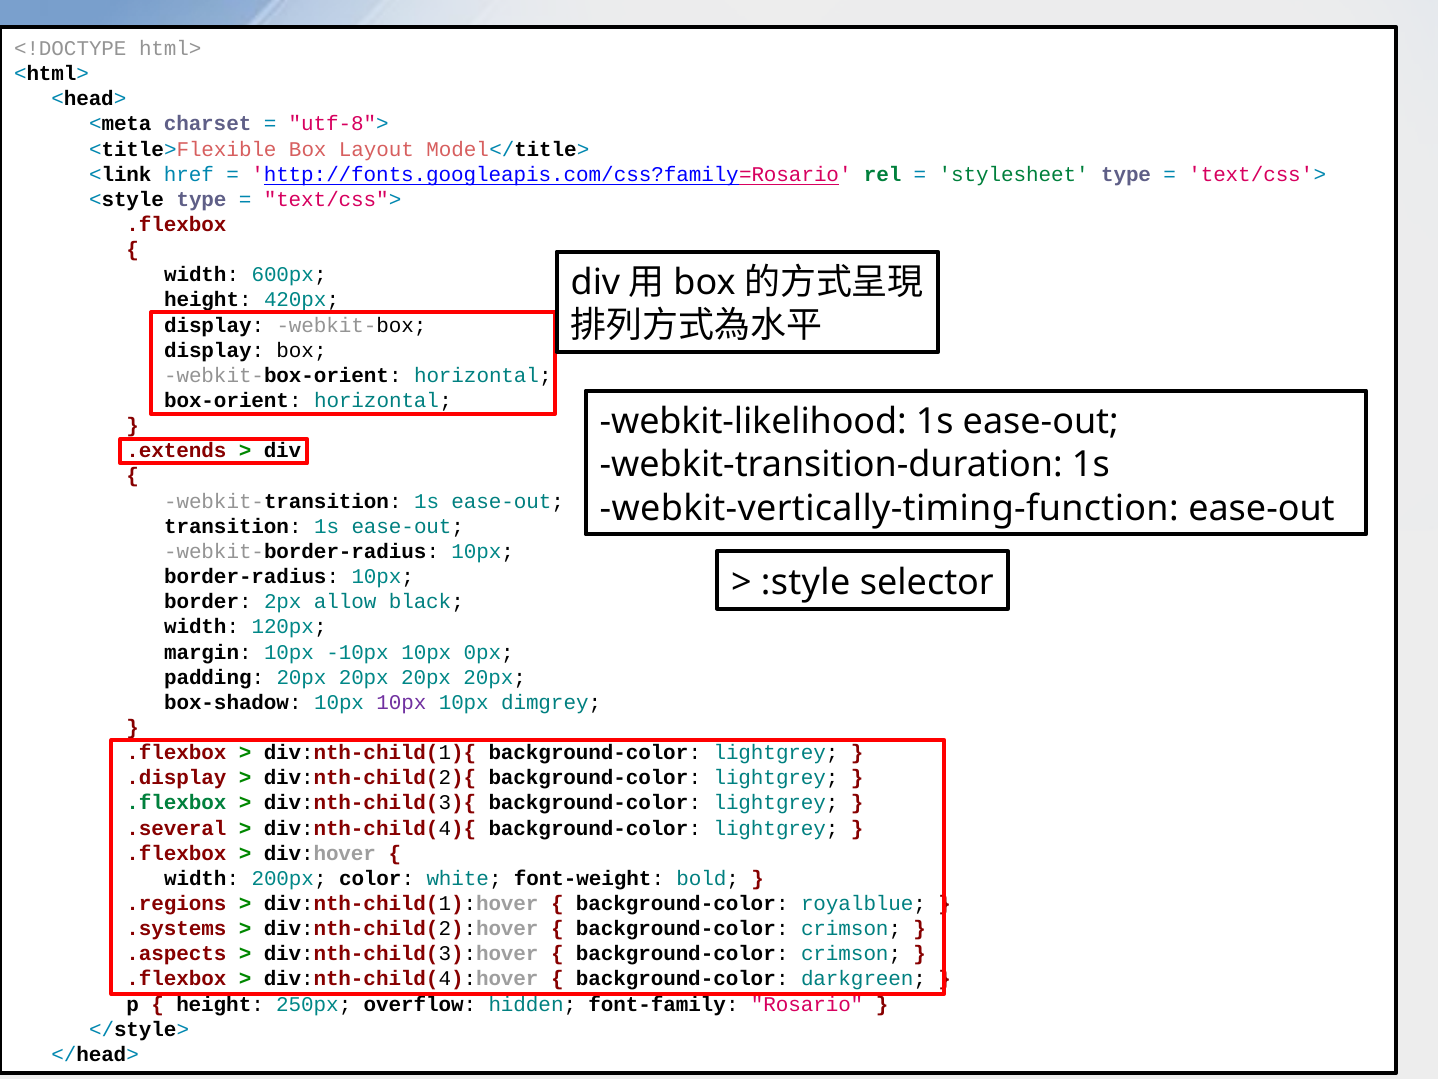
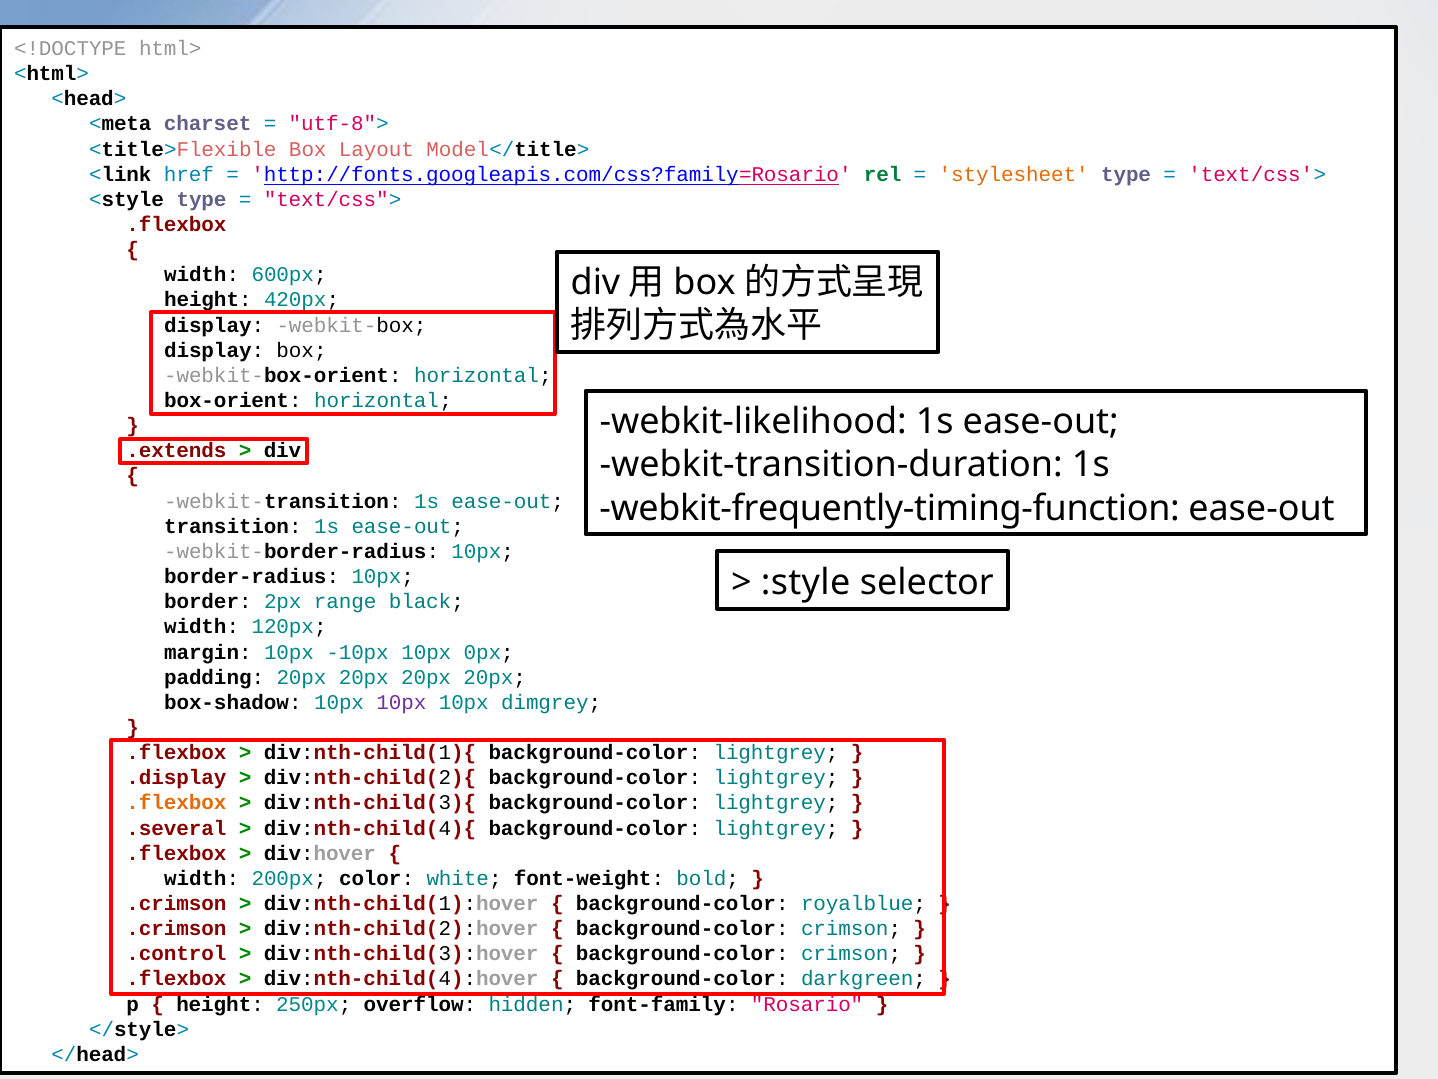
stylesheet colour: green -> orange
webkit-vertically-timing-function: webkit-vertically-timing-function -> webkit-frequently-timing-function
allow: allow -> range
.flexbox at (176, 803) colour: green -> orange
.regions at (176, 903): .regions -> .crimson
.systems at (176, 928): .systems -> .crimson
.aspects: .aspects -> .control
